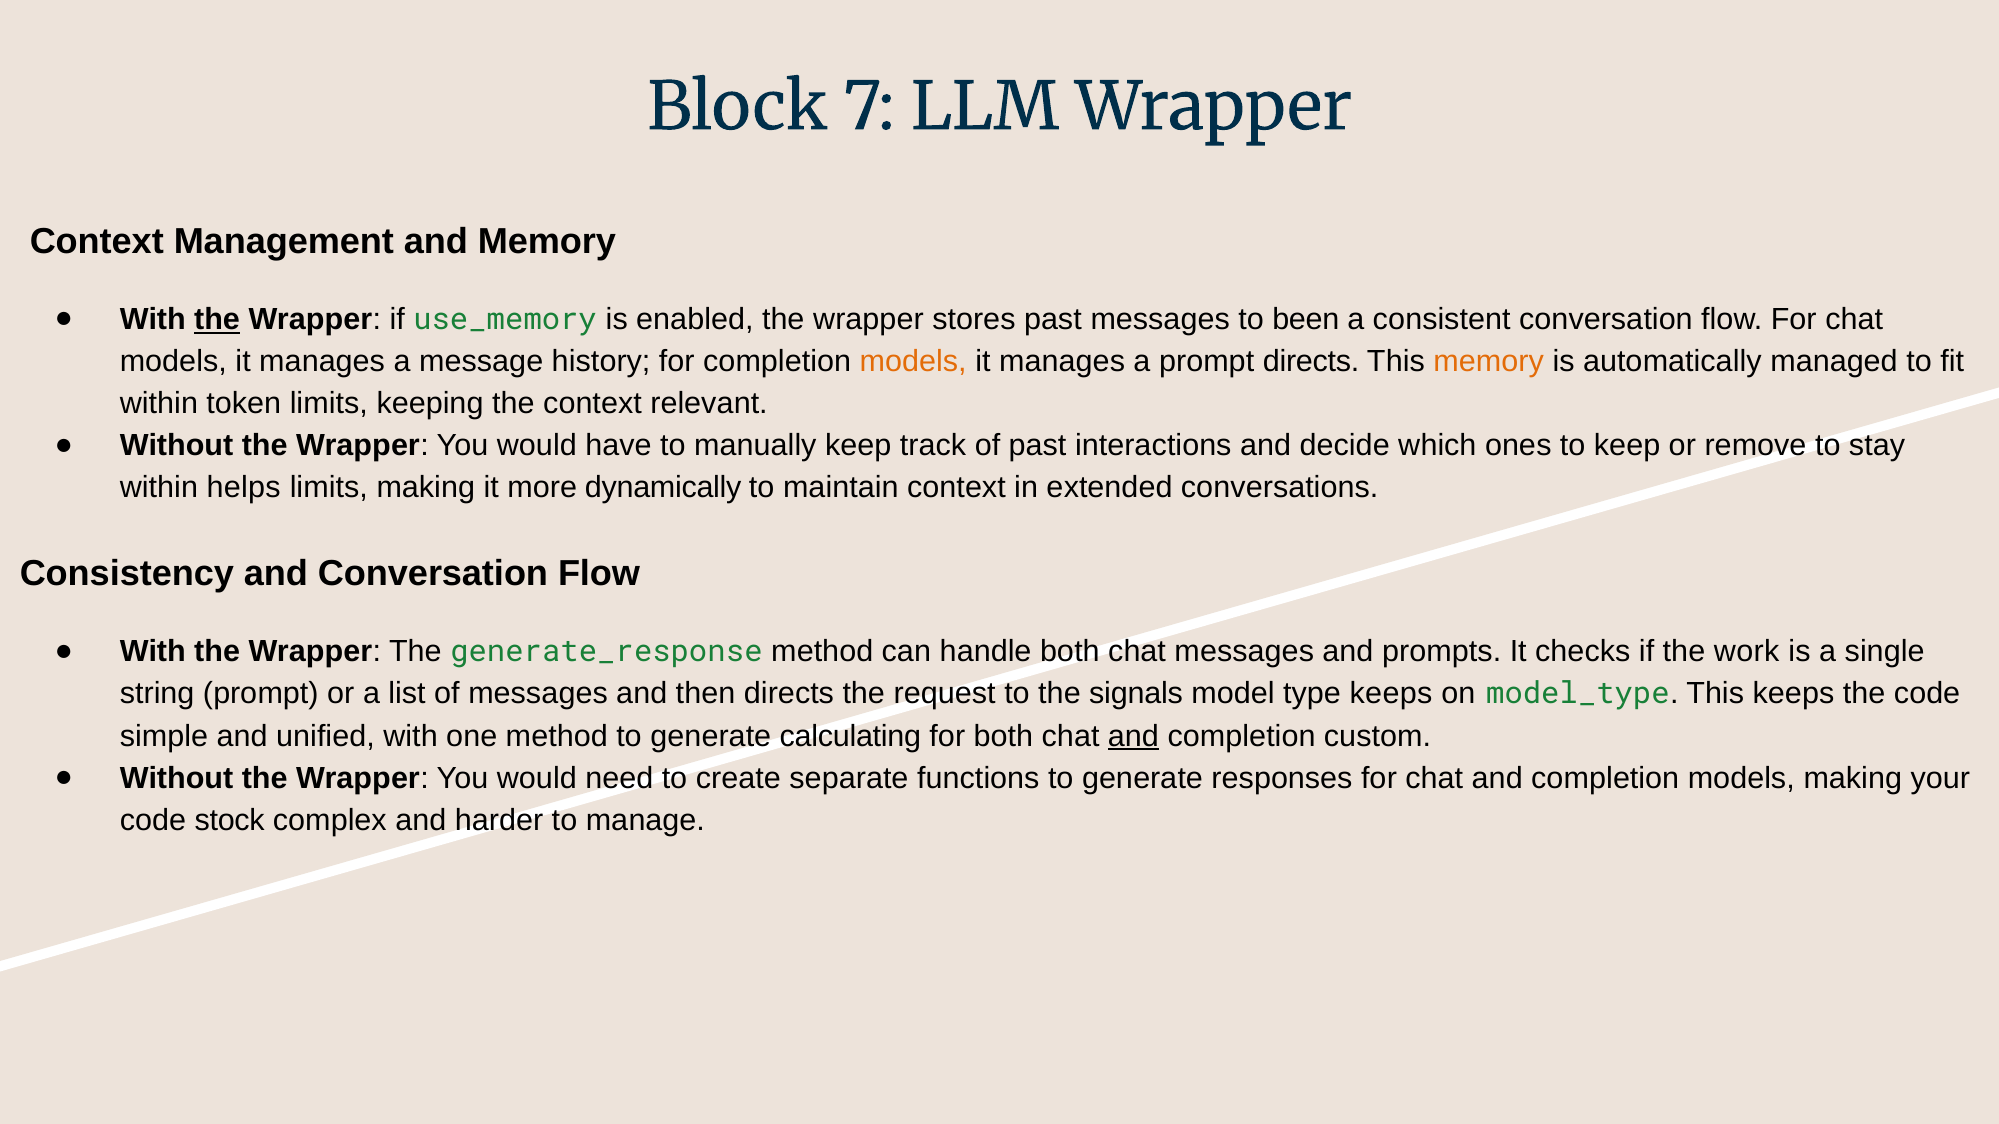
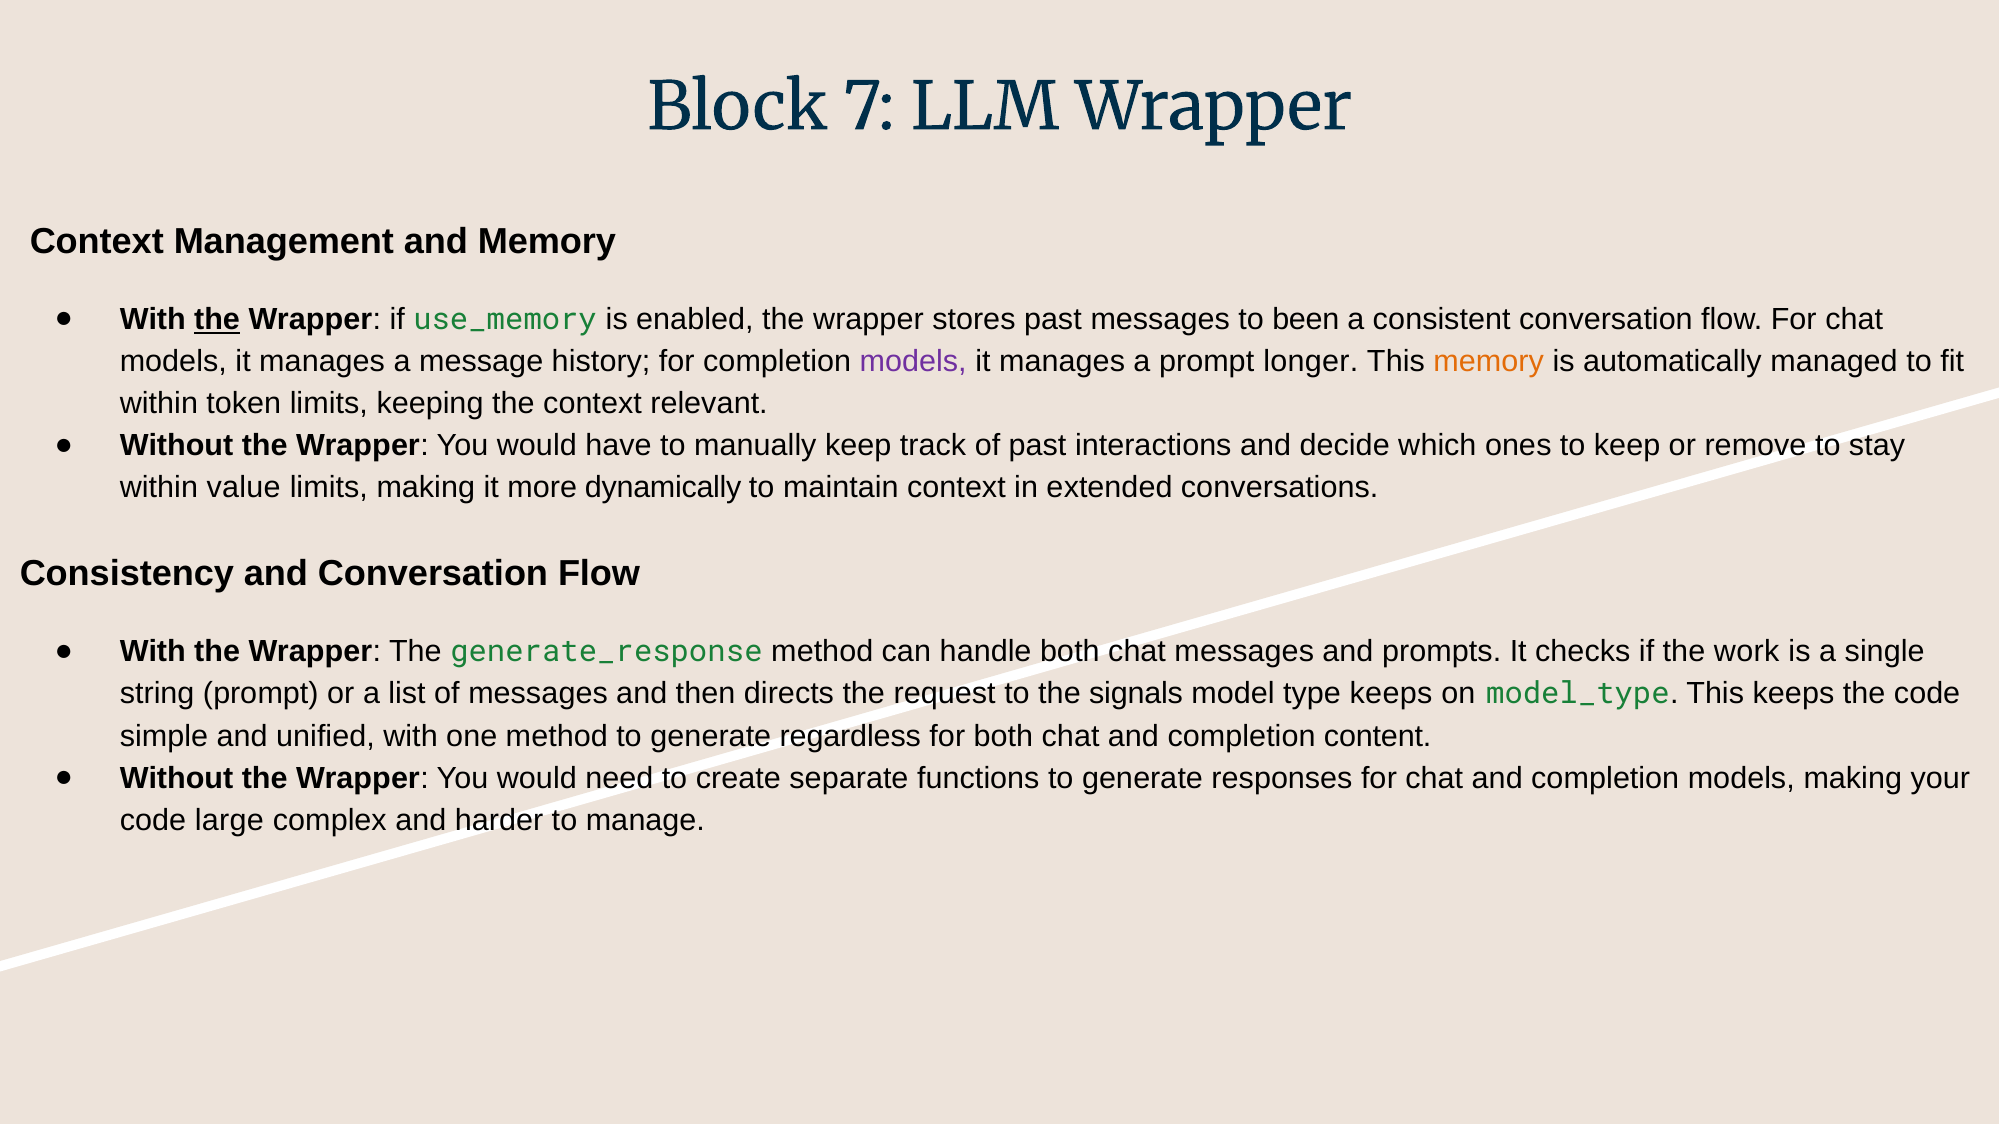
models at (913, 362) colour: orange -> purple
prompt directs: directs -> longer
helps: helps -> value
calculating: calculating -> regardless
and at (1133, 736) underline: present -> none
custom: custom -> content
stock: stock -> large
